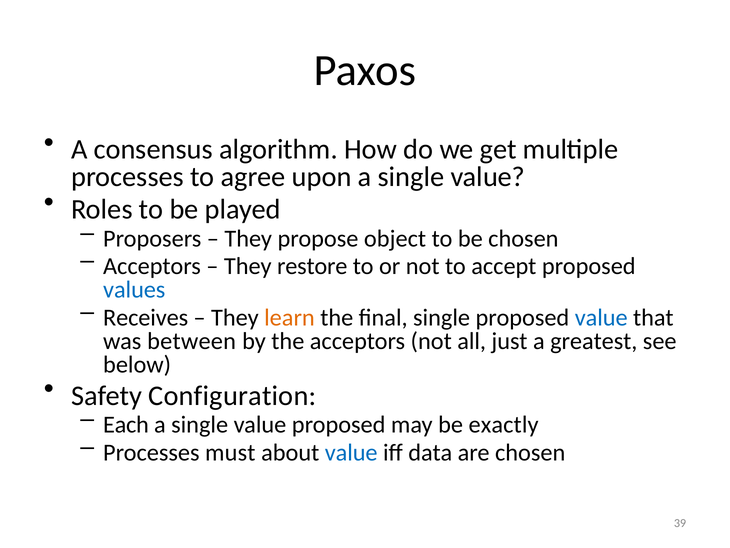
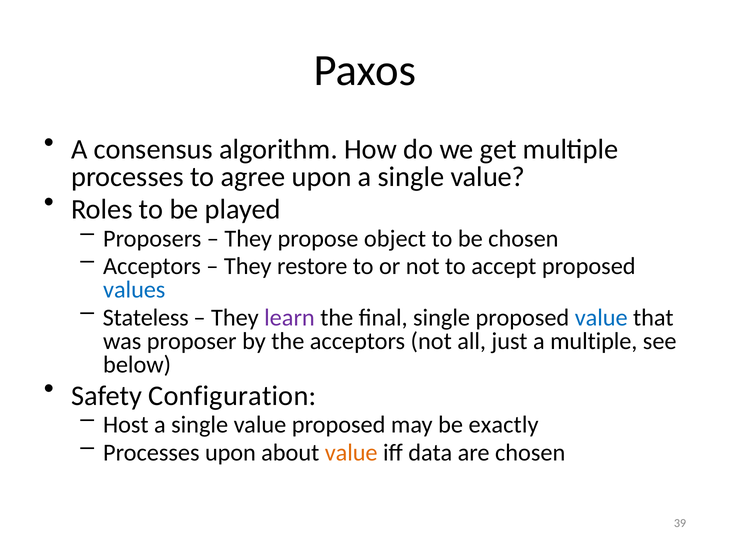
Receives: Receives -> Stateless
learn colour: orange -> purple
between: between -> proposer
a greatest: greatest -> multiple
Each: Each -> Host
Processes must: must -> upon
value at (351, 452) colour: blue -> orange
